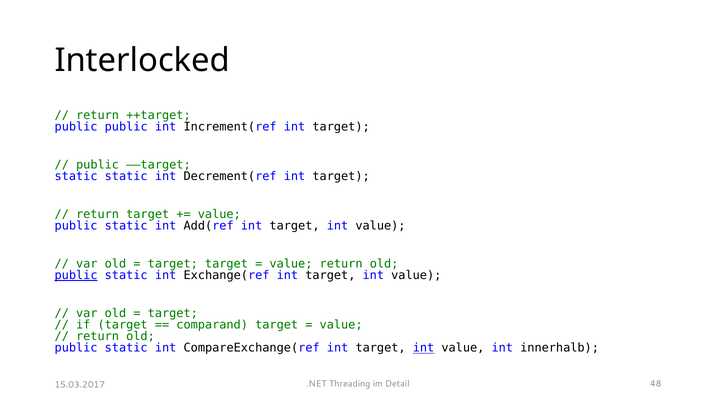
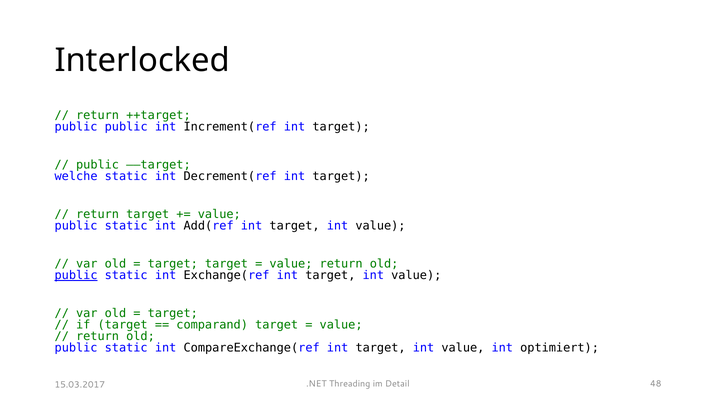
static at (76, 176): static -> welche
int at (424, 348) underline: present -> none
innerhalb: innerhalb -> optimiert
